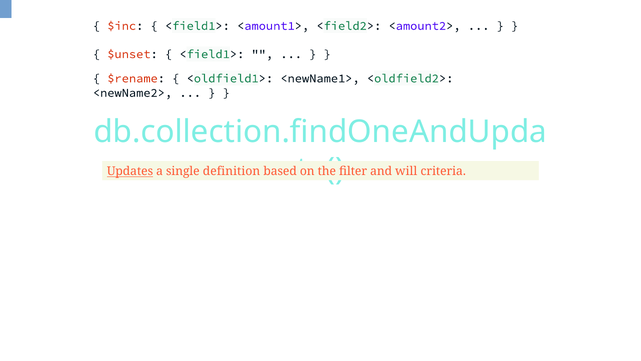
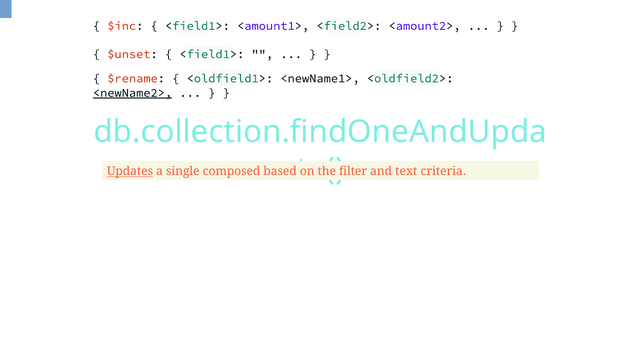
<newName2> underline: none -> present
definition: definition -> composed
will: will -> text
